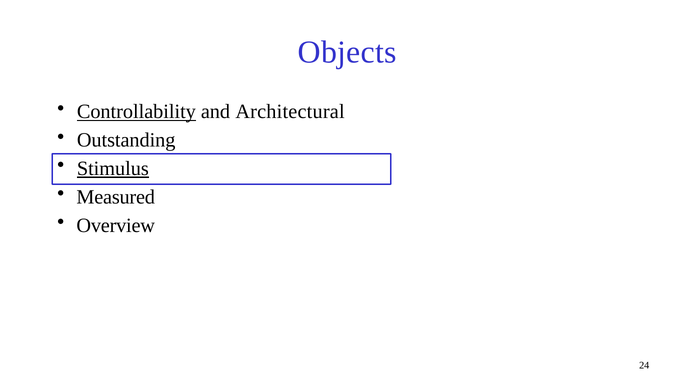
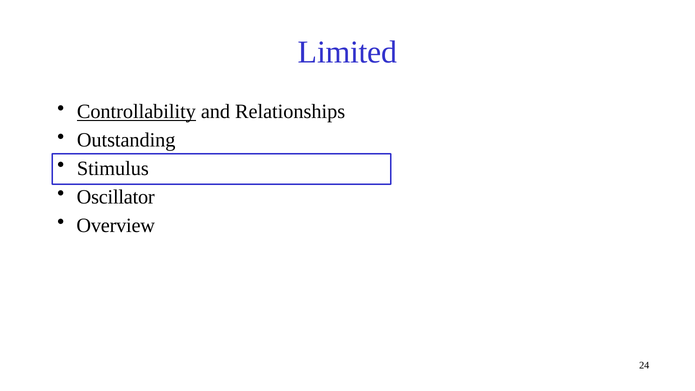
Objects: Objects -> Limited
Architectural: Architectural -> Relationships
Stimulus underline: present -> none
Measured: Measured -> Oscillator
